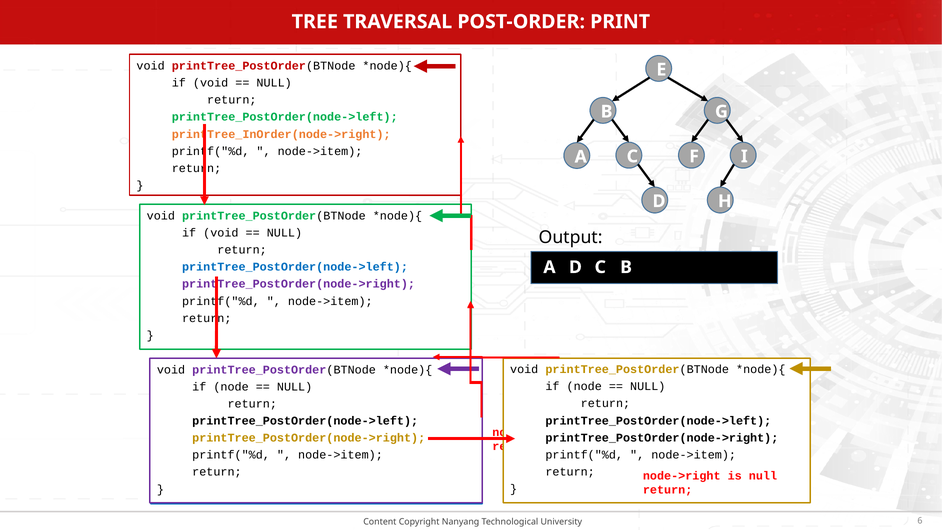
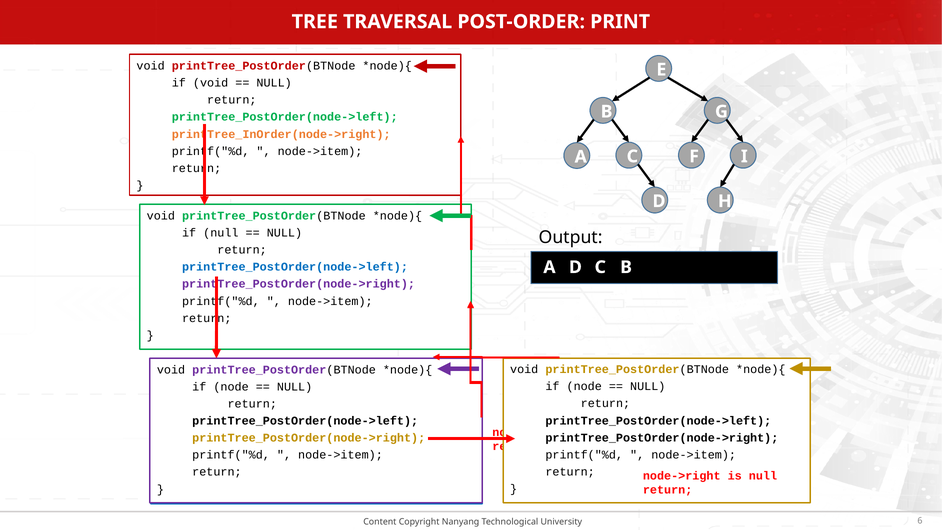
void at (221, 233): void -> null
